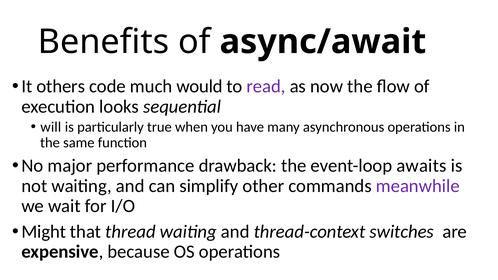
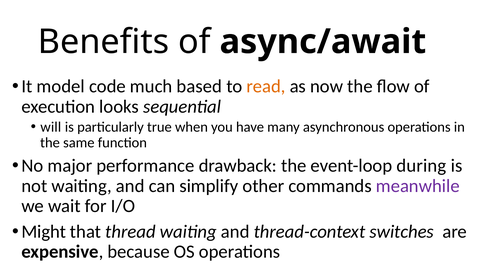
others: others -> model
would: would -> based
read colour: purple -> orange
awaits: awaits -> during
